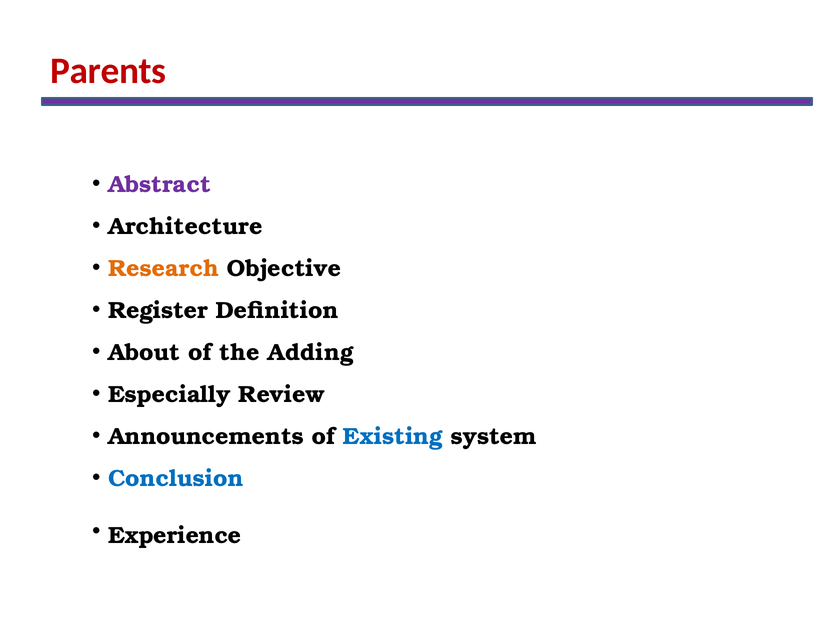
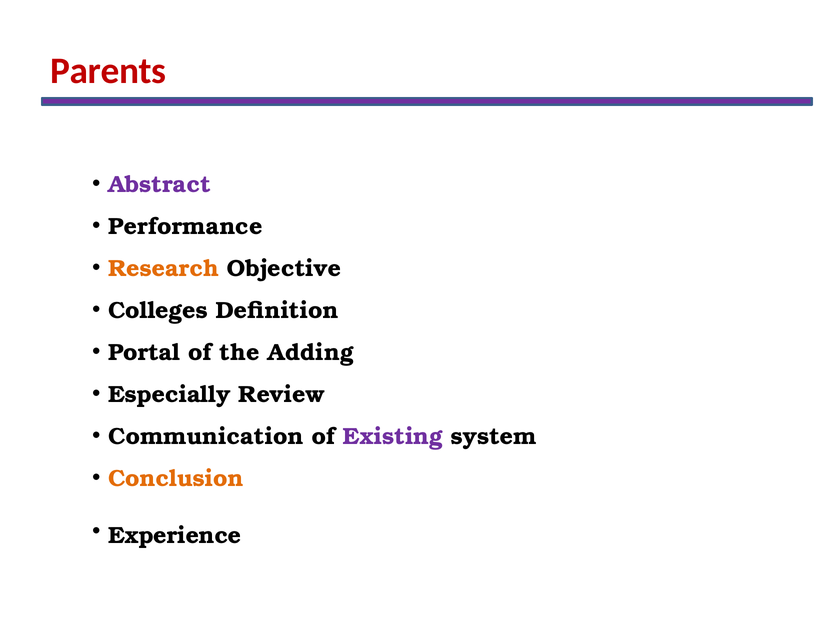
Architecture: Architecture -> Performance
Register: Register -> Colleges
About: About -> Portal
Announcements: Announcements -> Communication
Existing colour: blue -> purple
Conclusion colour: blue -> orange
